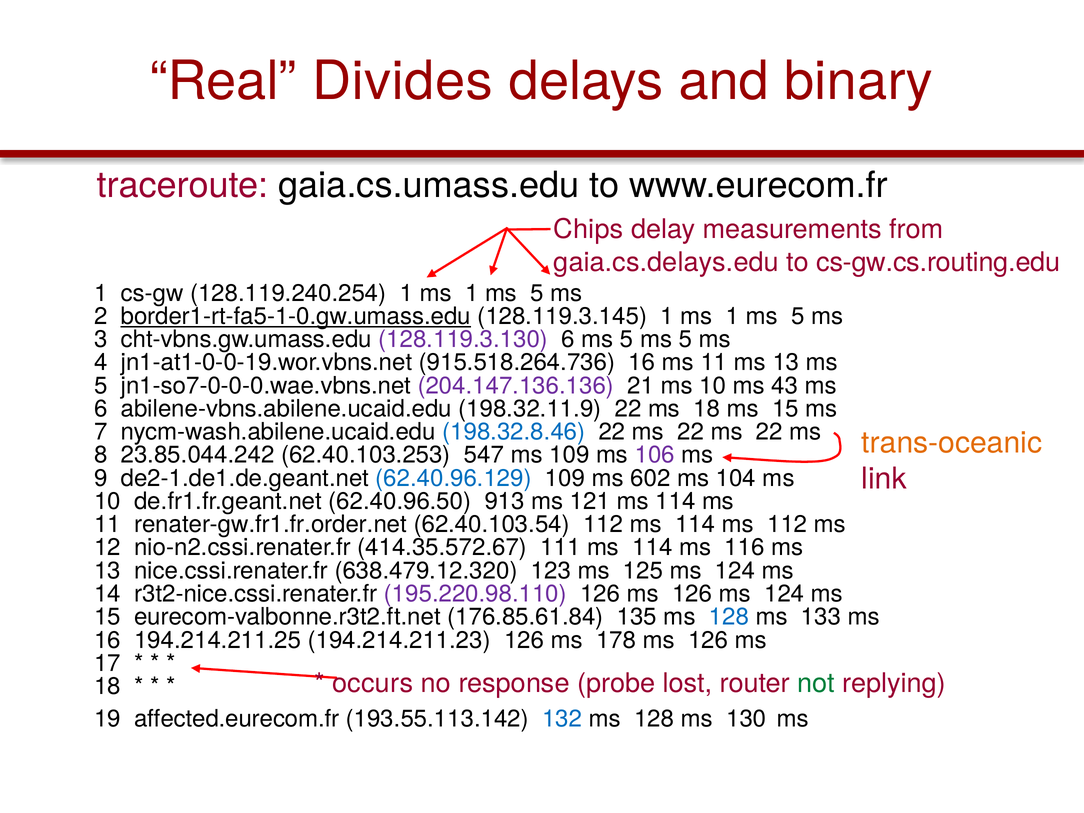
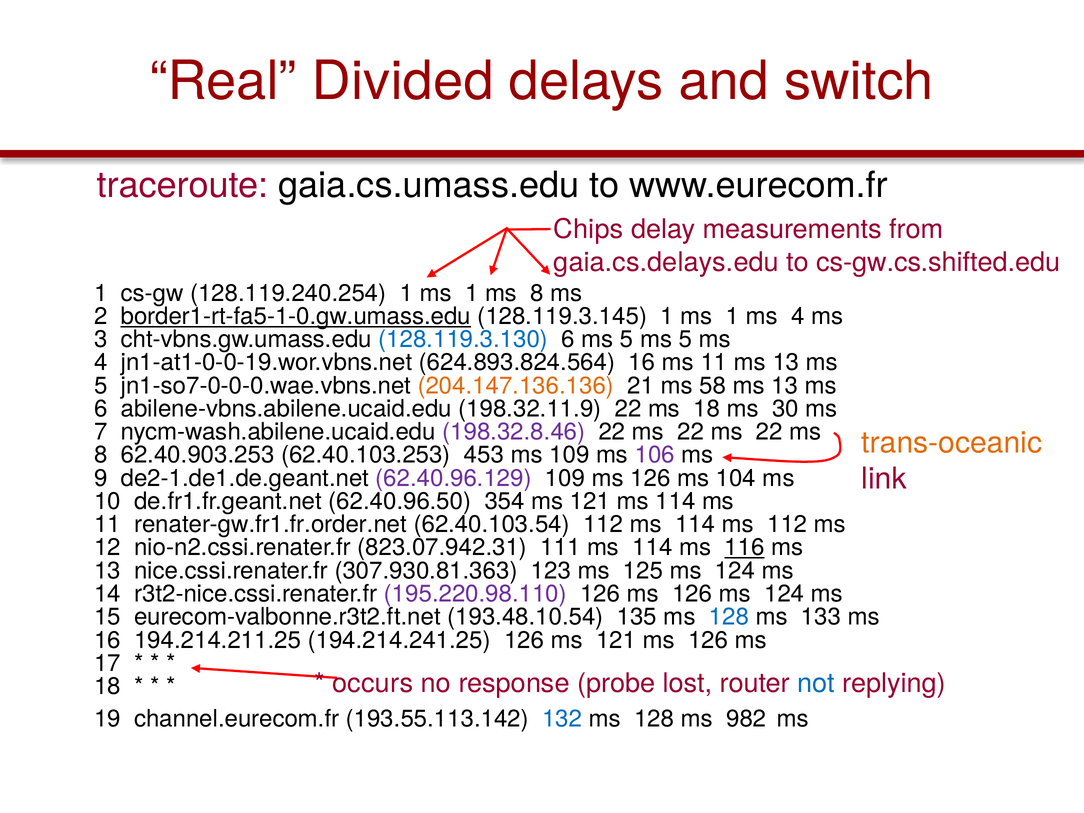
Divides: Divides -> Divided
binary: binary -> switch
cs-gw.cs.routing.edu: cs-gw.cs.routing.edu -> cs-gw.cs.shifted.edu
5 at (537, 293): 5 -> 8
5 at (798, 316): 5 -> 4
128.119.3.130 colour: purple -> blue
915.518.264.736: 915.518.264.736 -> 624.893.824.564
204.147.136.136 colour: purple -> orange
21 ms 10: 10 -> 58
43 at (785, 386): 43 -> 13
18 ms 15: 15 -> 30
198.32.8.46 colour: blue -> purple
23.85.044.242: 23.85.044.242 -> 62.40.903.253
547: 547 -> 453
62.40.96.129 colour: blue -> purple
109 ms 602: 602 -> 126
913: 913 -> 354
414.35.572.67: 414.35.572.67 -> 823.07.942.31
116 underline: none -> present
638.479.12.320: 638.479.12.320 -> 307.930.81.363
176.85.61.84: 176.85.61.84 -> 193.48.10.54
194.214.211.23: 194.214.211.23 -> 194.214.241.25
126 ms 178: 178 -> 121
not colour: green -> blue
affected.eurecom.fr: affected.eurecom.fr -> channel.eurecom.fr
130: 130 -> 982
